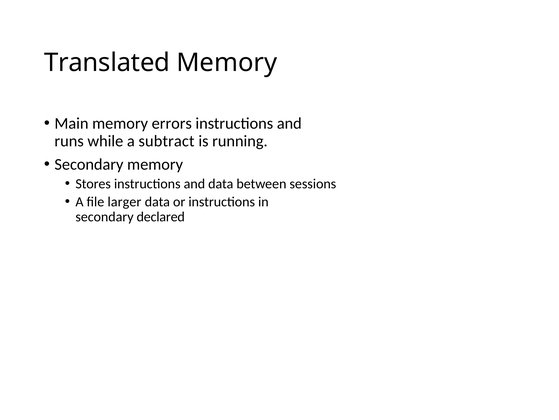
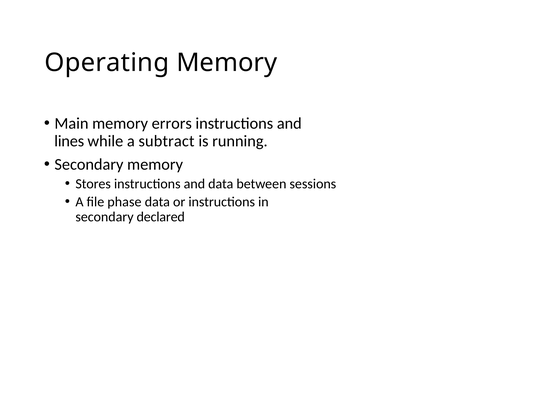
Translated: Translated -> Operating
runs: runs -> lines
larger: larger -> phase
